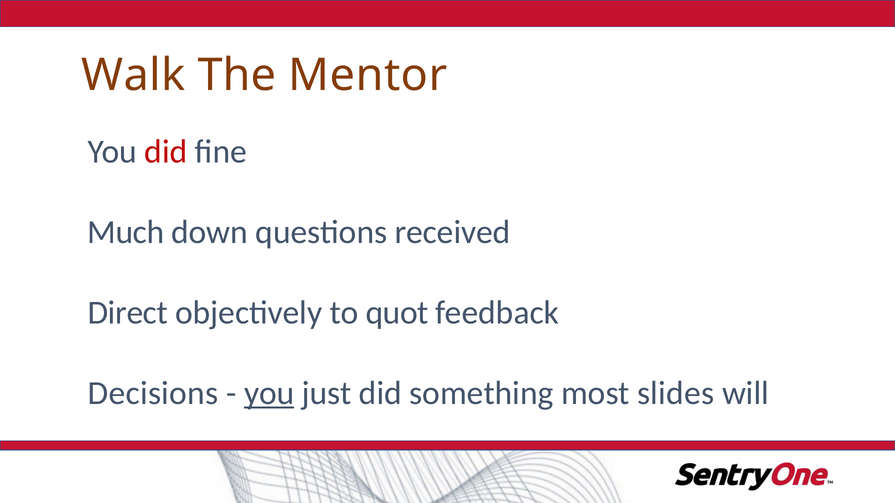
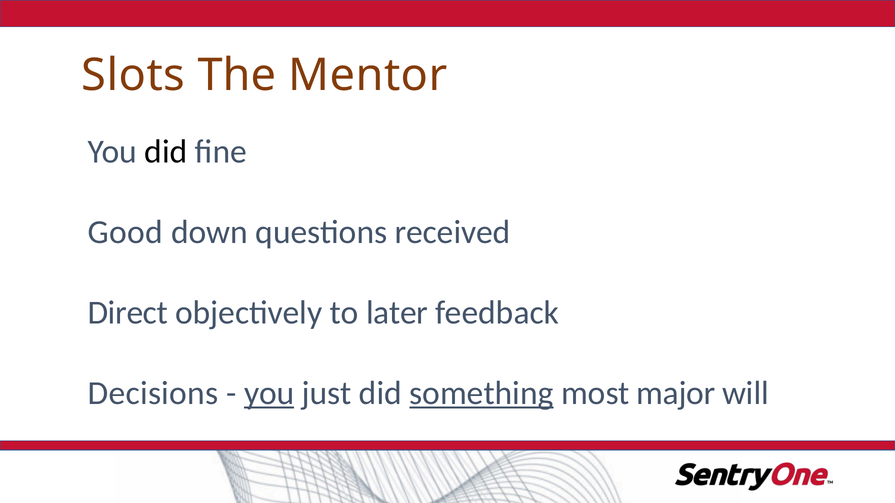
Walk: Walk -> Slots
did at (166, 152) colour: red -> black
Much: Much -> Good
quot: quot -> later
something underline: none -> present
slides: slides -> major
